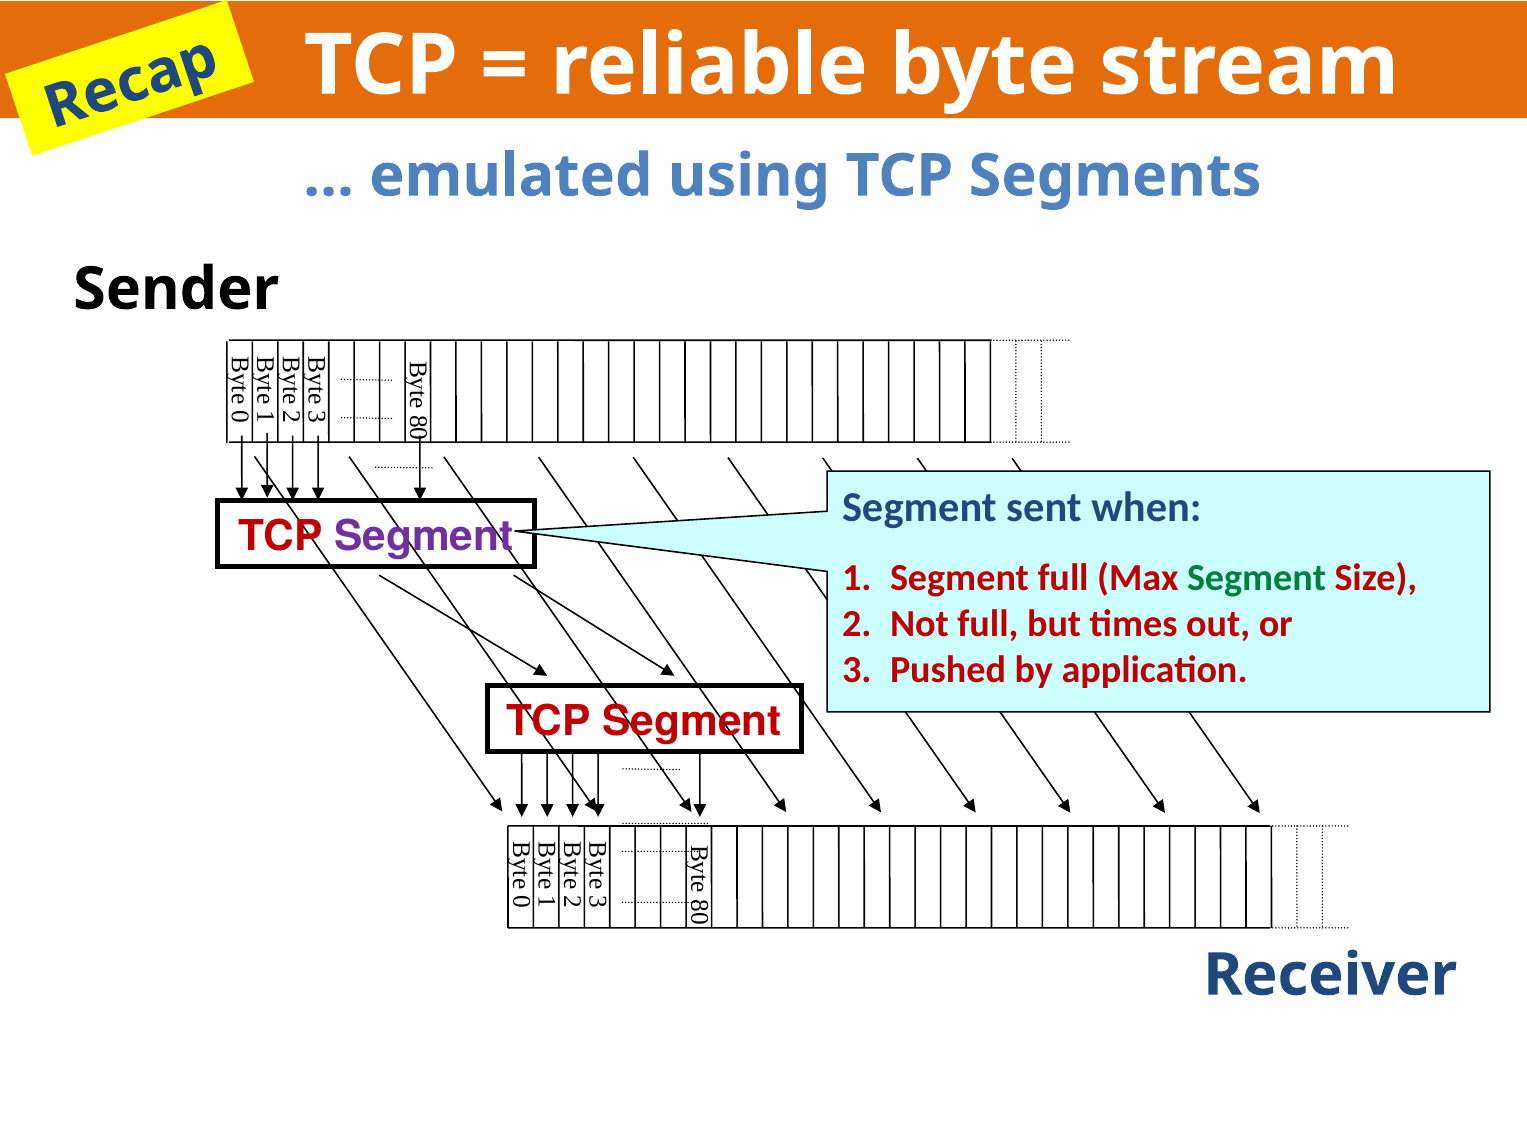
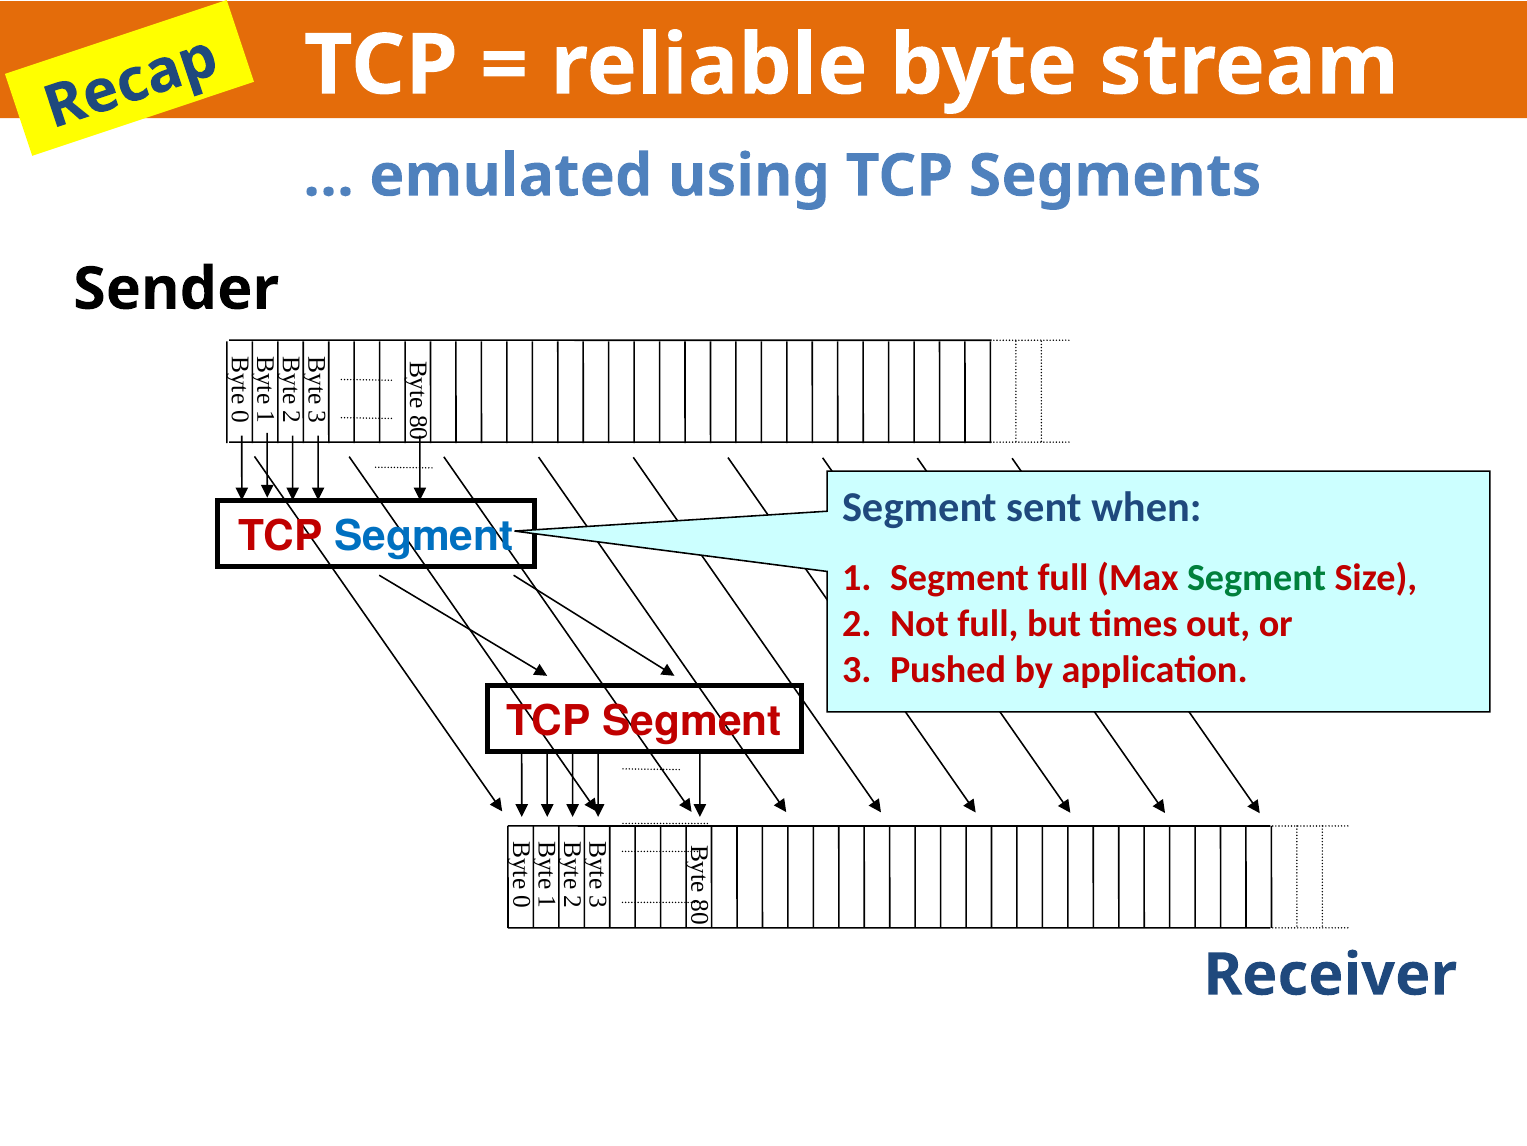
Segment at (424, 536) colour: purple -> blue
